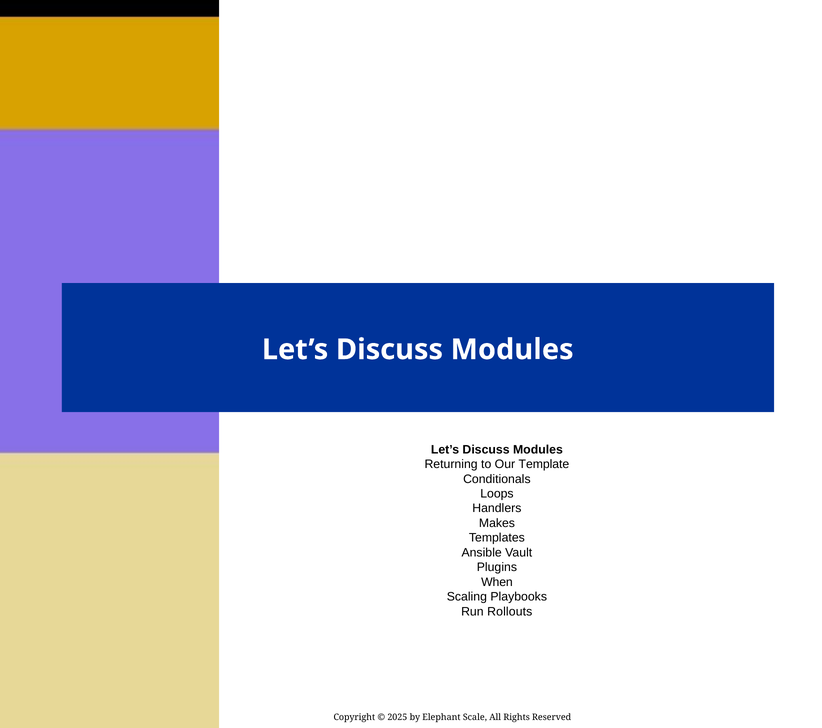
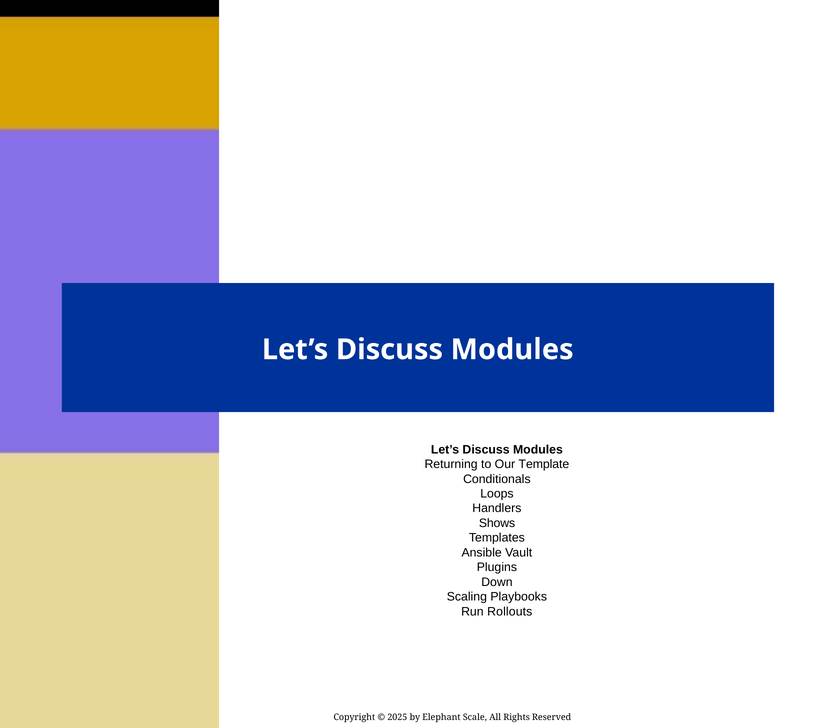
Makes: Makes -> Shows
When: When -> Down
